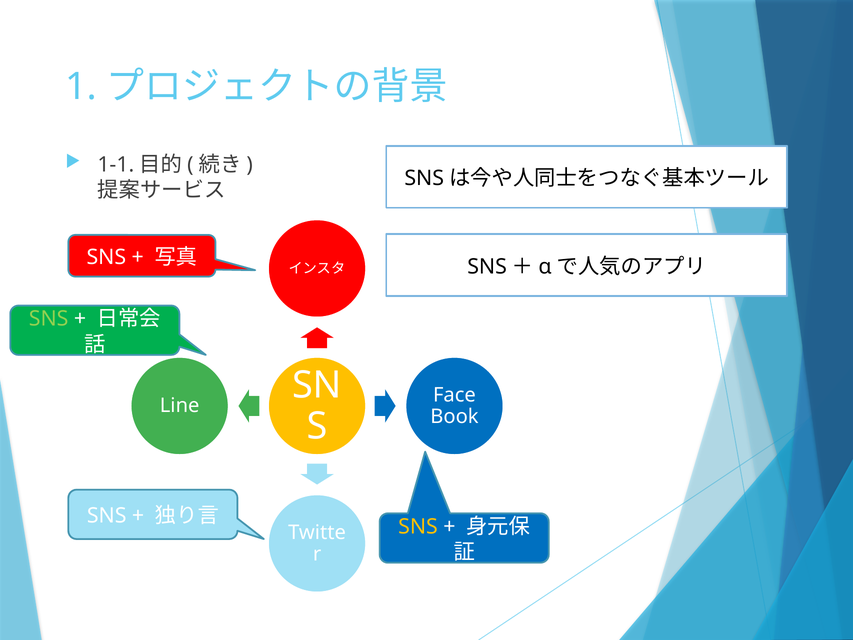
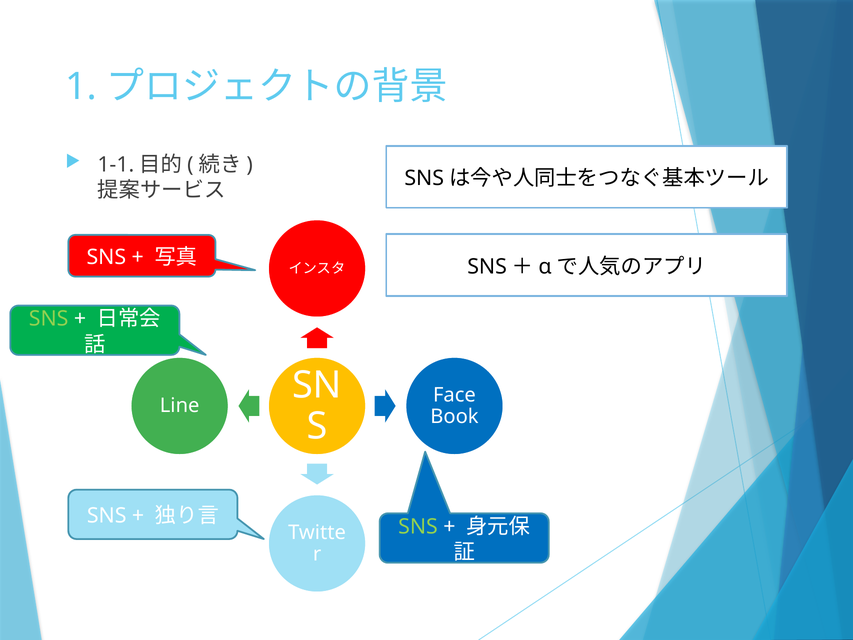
SNS at (418, 526) colour: yellow -> light green
